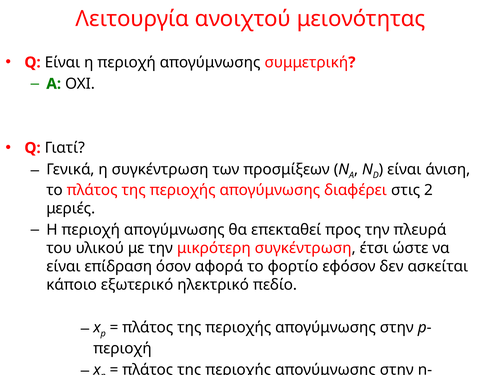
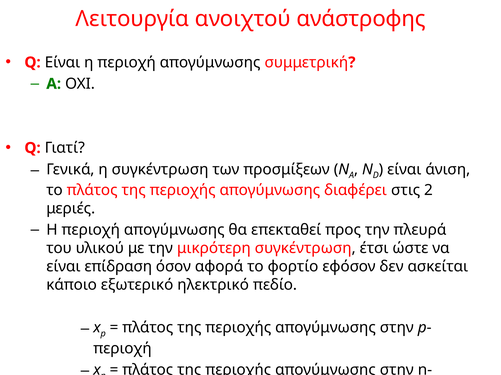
μειονότητας: μειονότητας -> ανάστροφης
